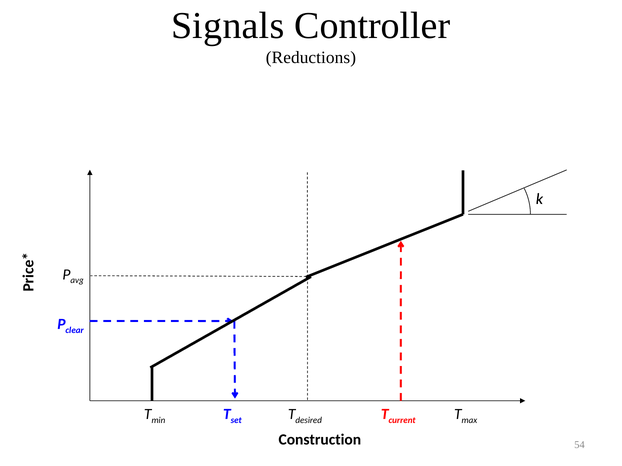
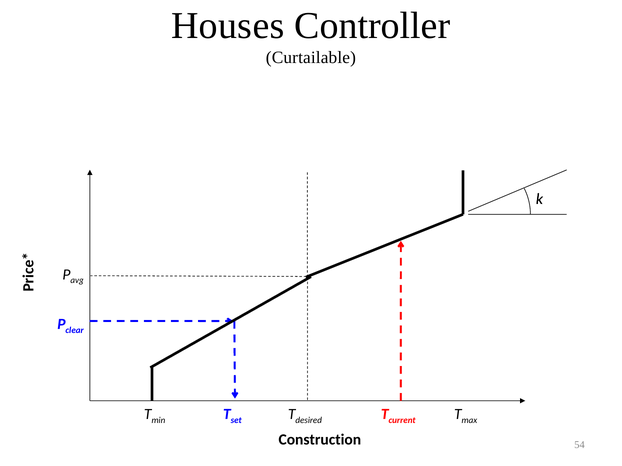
Signals: Signals -> Houses
Reductions: Reductions -> Curtailable
